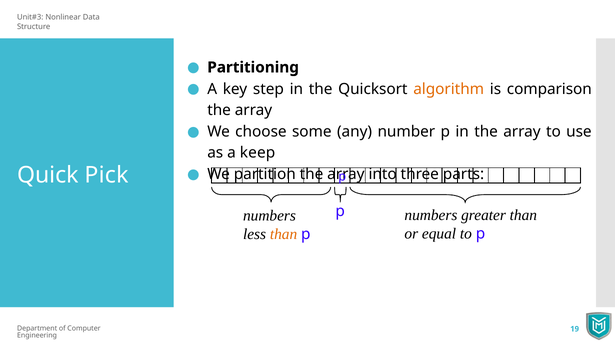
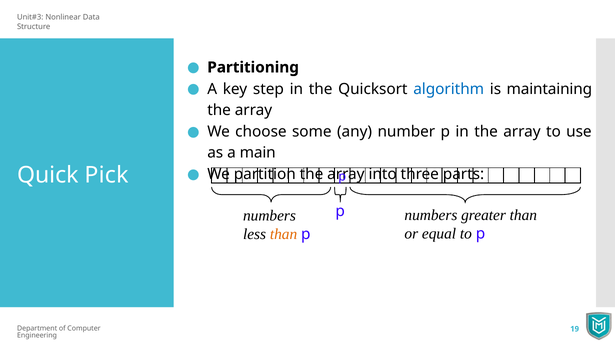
algorithm colour: orange -> blue
comparison: comparison -> maintaining
keep: keep -> main
